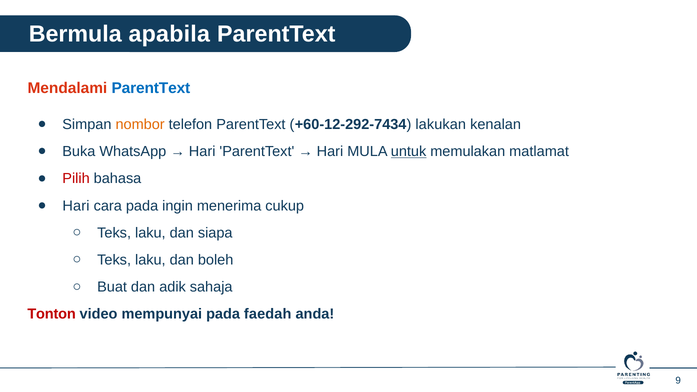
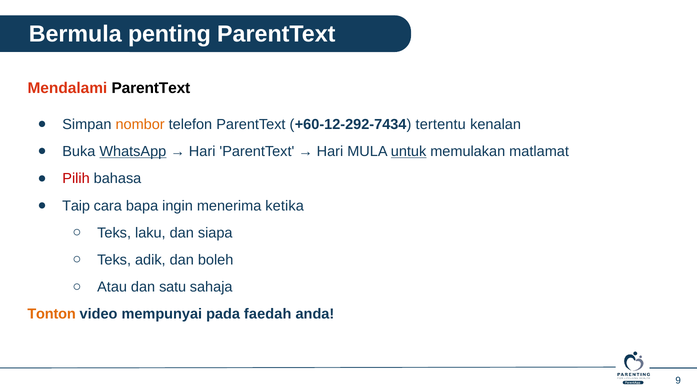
apabila: apabila -> penting
ParentText at (151, 88) colour: blue -> black
lakukan: lakukan -> tertentu
WhatsApp underline: none -> present
Hari at (76, 206): Hari -> Taip
cara pada: pada -> bapa
cukup: cukup -> ketika
laku at (150, 260): laku -> adik
Buat: Buat -> Atau
adik: adik -> satu
Tonton colour: red -> orange
